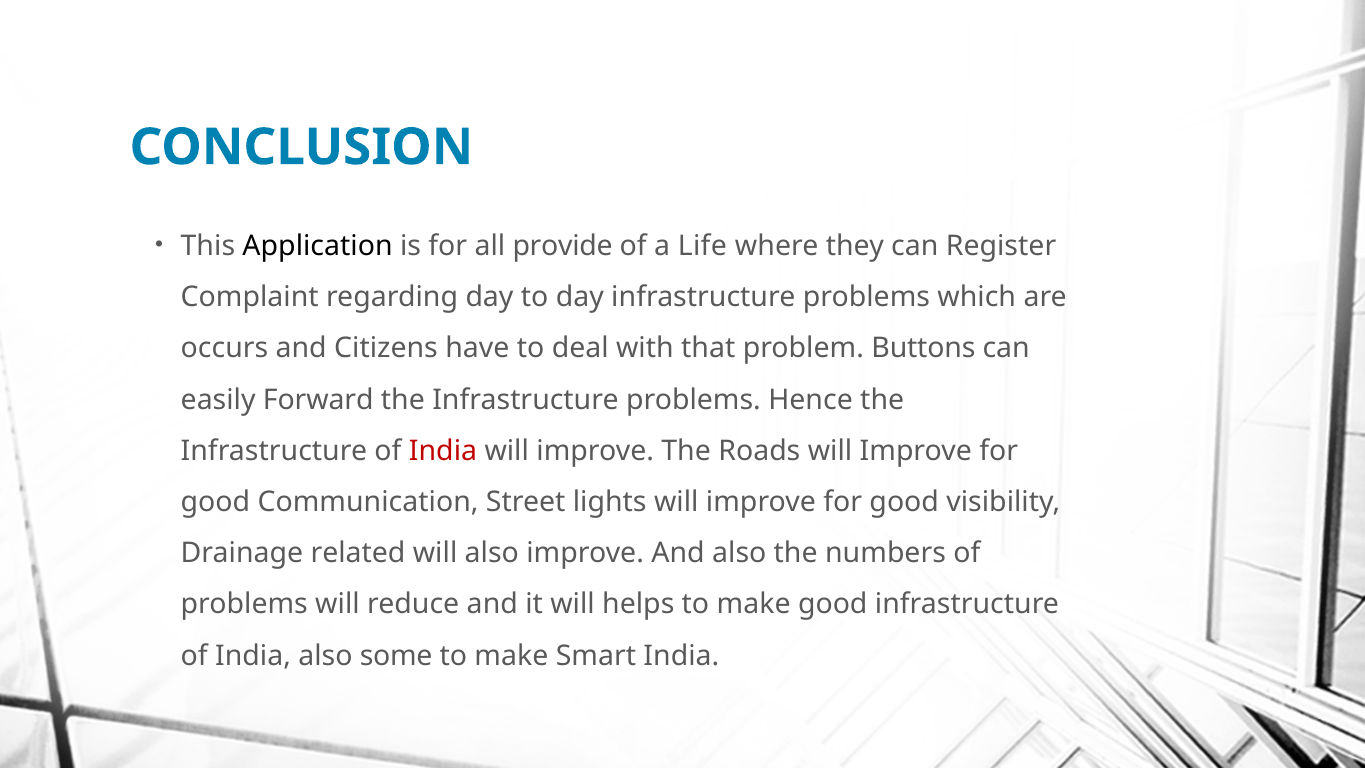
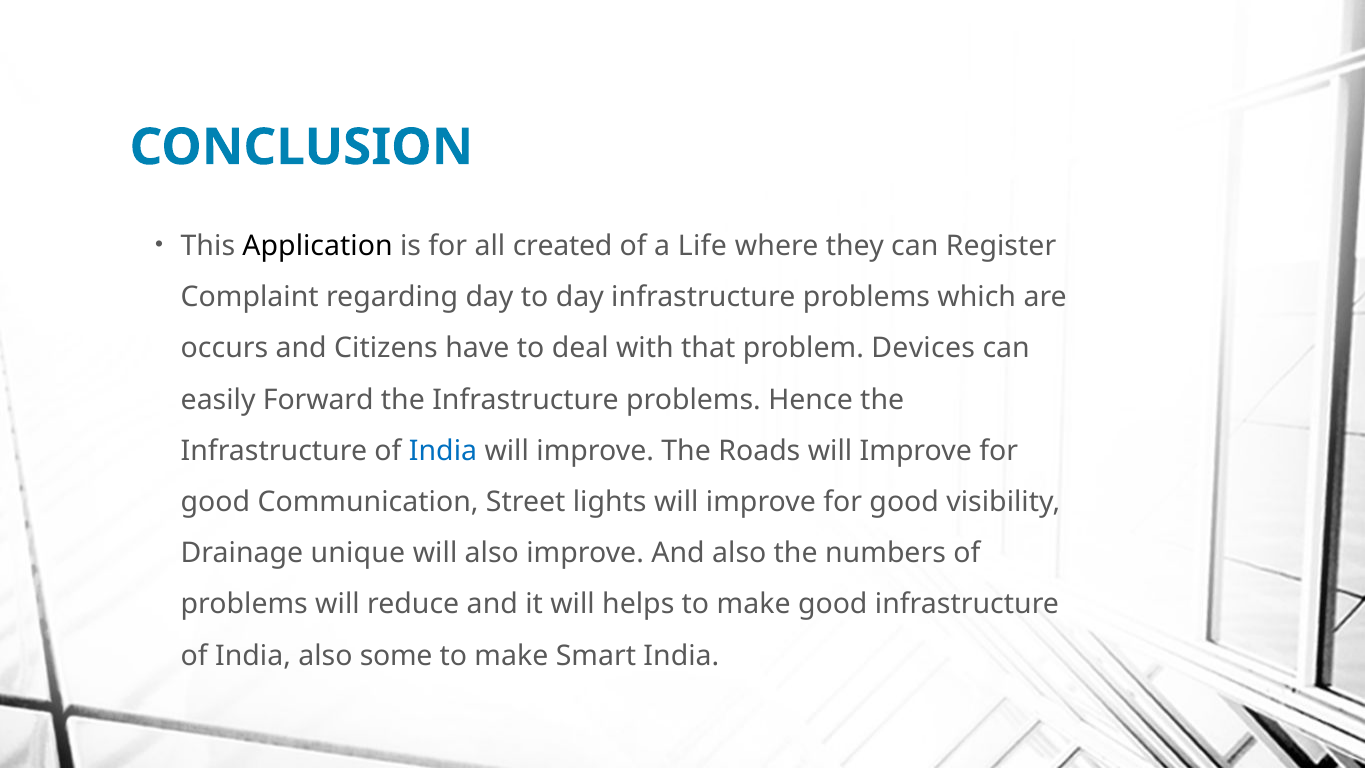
provide: provide -> created
Buttons: Buttons -> Devices
India at (443, 451) colour: red -> blue
related: related -> unique
